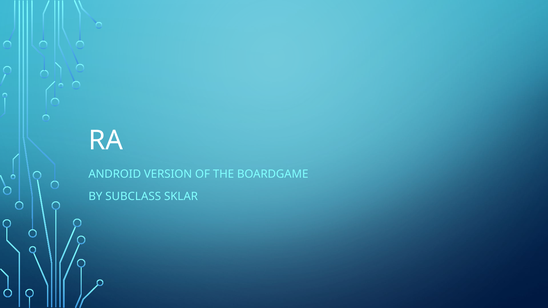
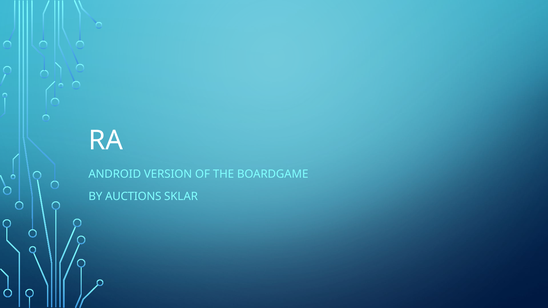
SUBCLASS: SUBCLASS -> AUCTIONS
